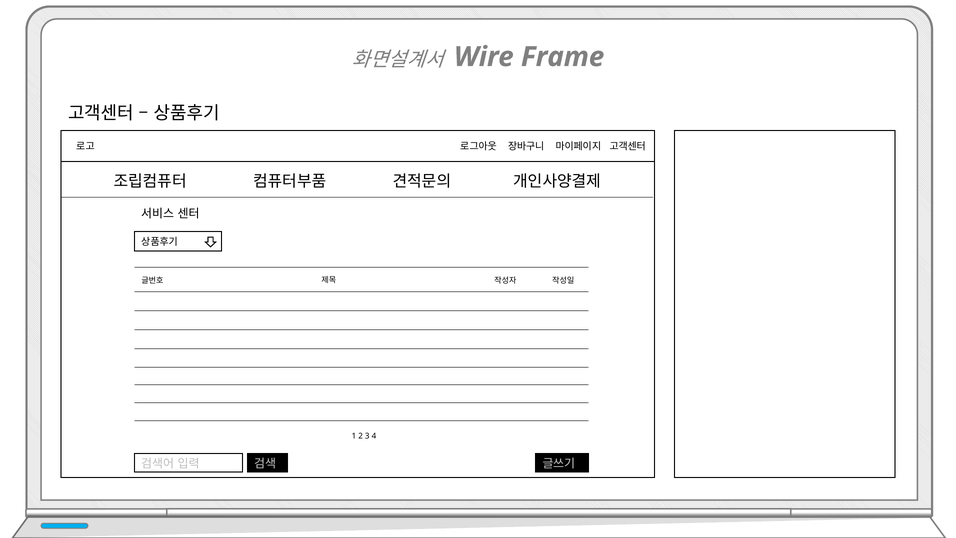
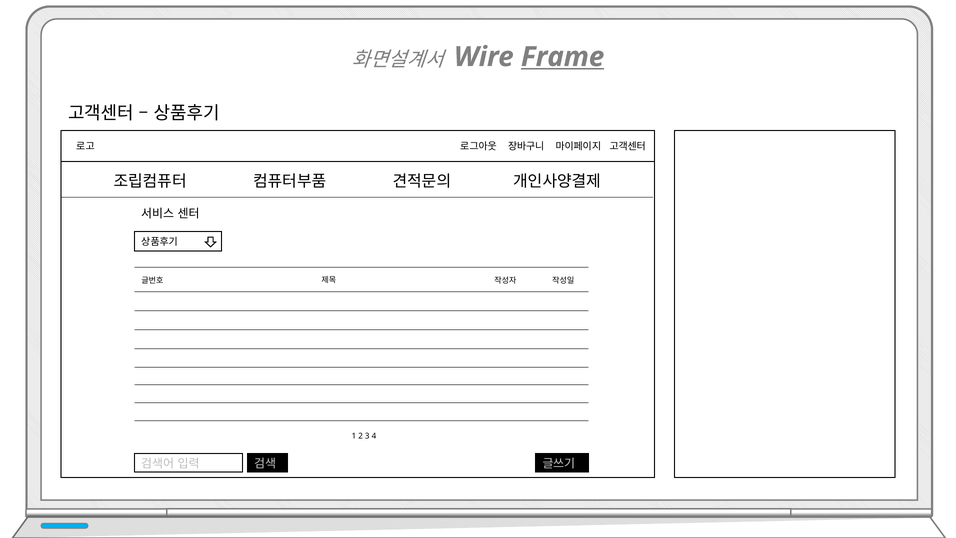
Frame underline: none -> present
